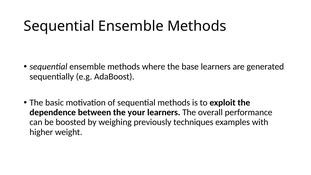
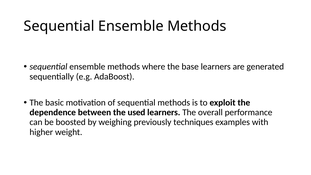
your: your -> used
